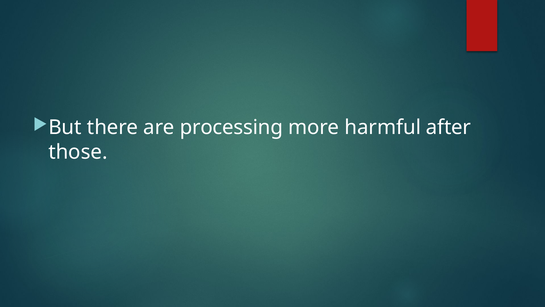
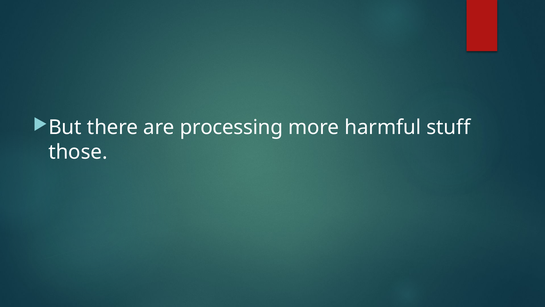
after: after -> stuff
